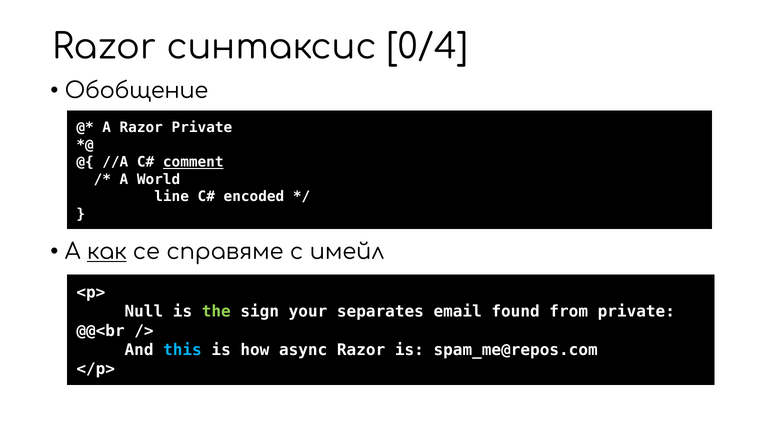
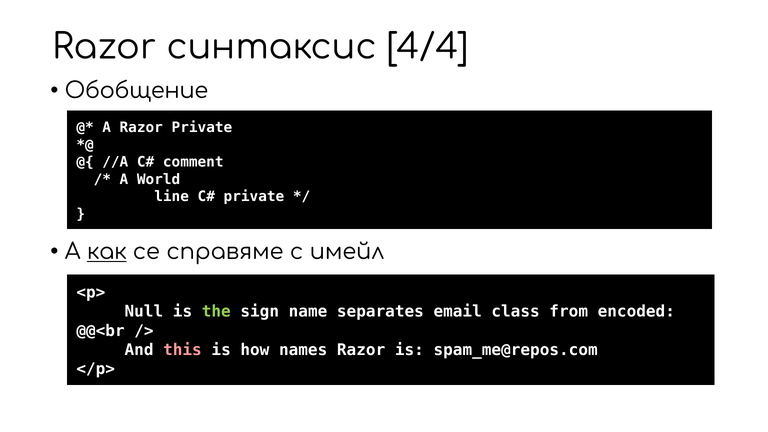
0/4: 0/4 -> 4/4
comment underline: present -> none
encoded at (254, 197): encoded -> private
your: your -> name
found: found -> class
from private: private -> encoded
this colour: light blue -> pink
async: async -> names
